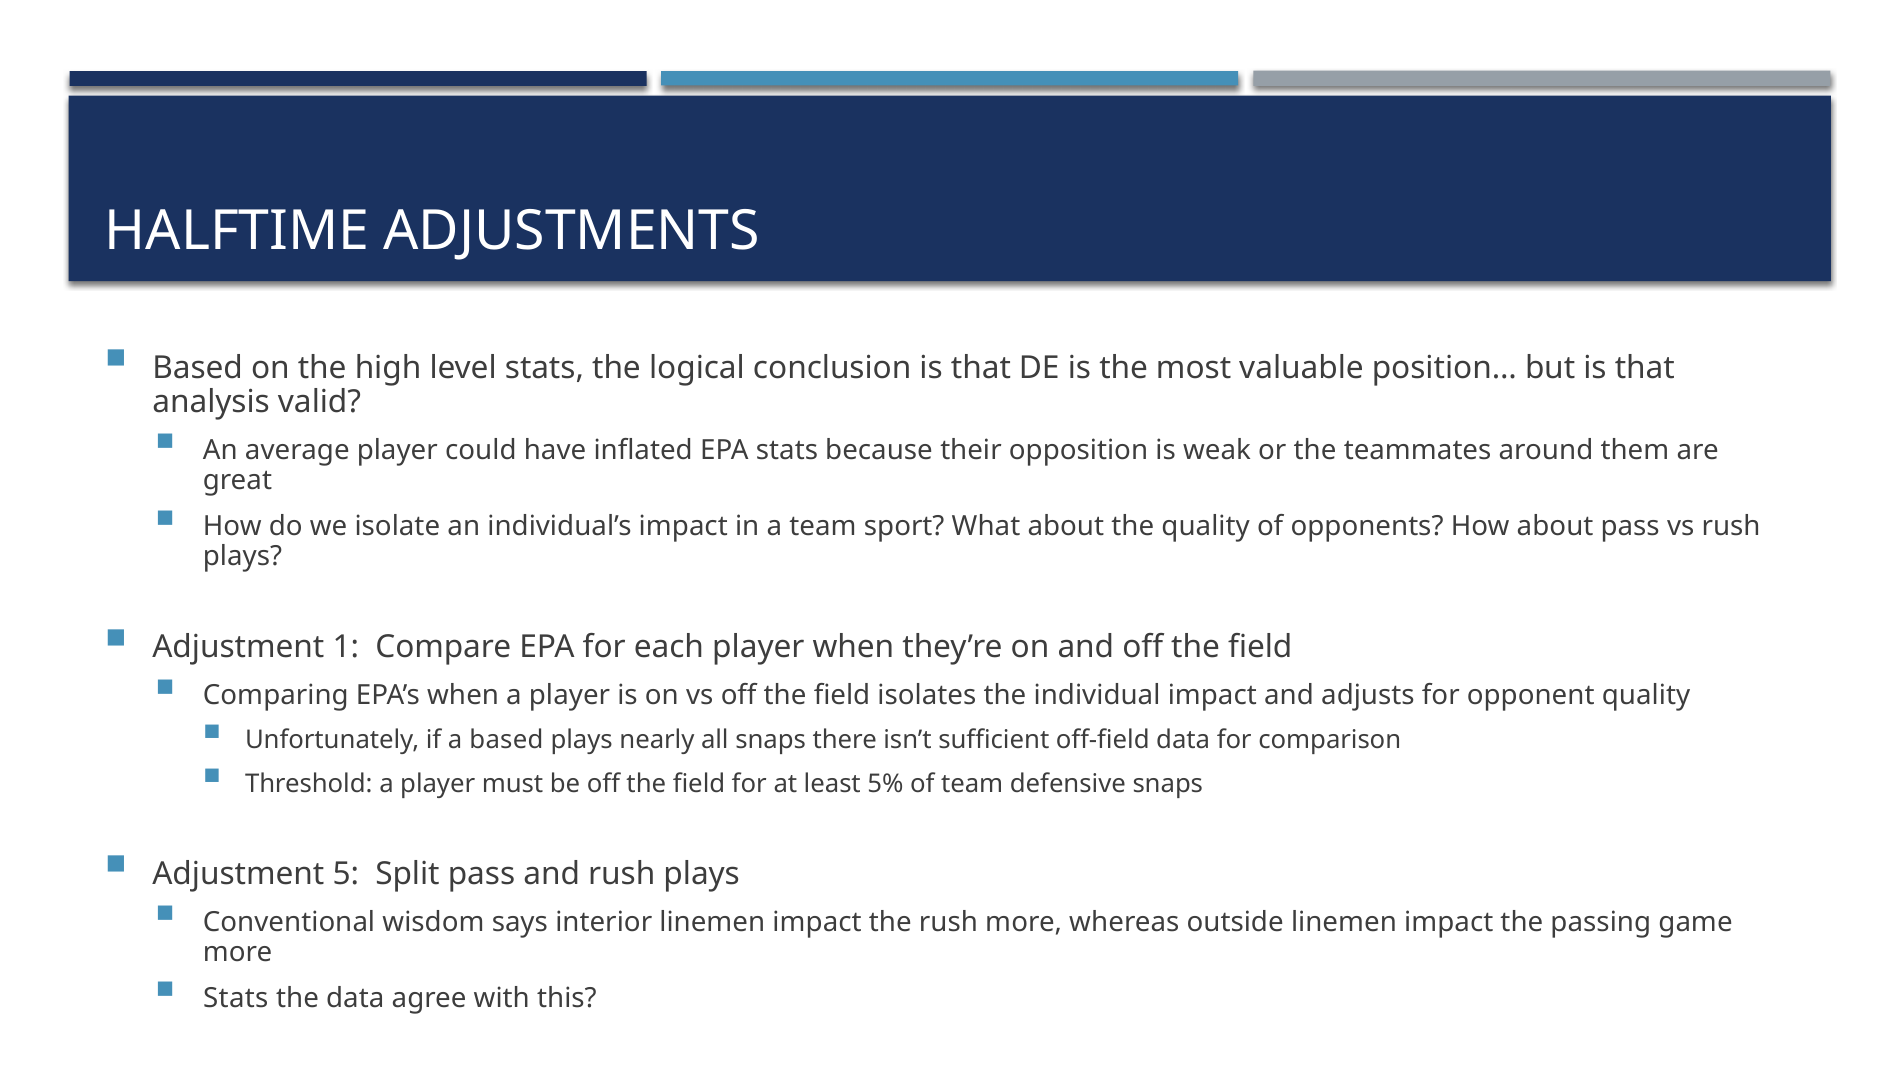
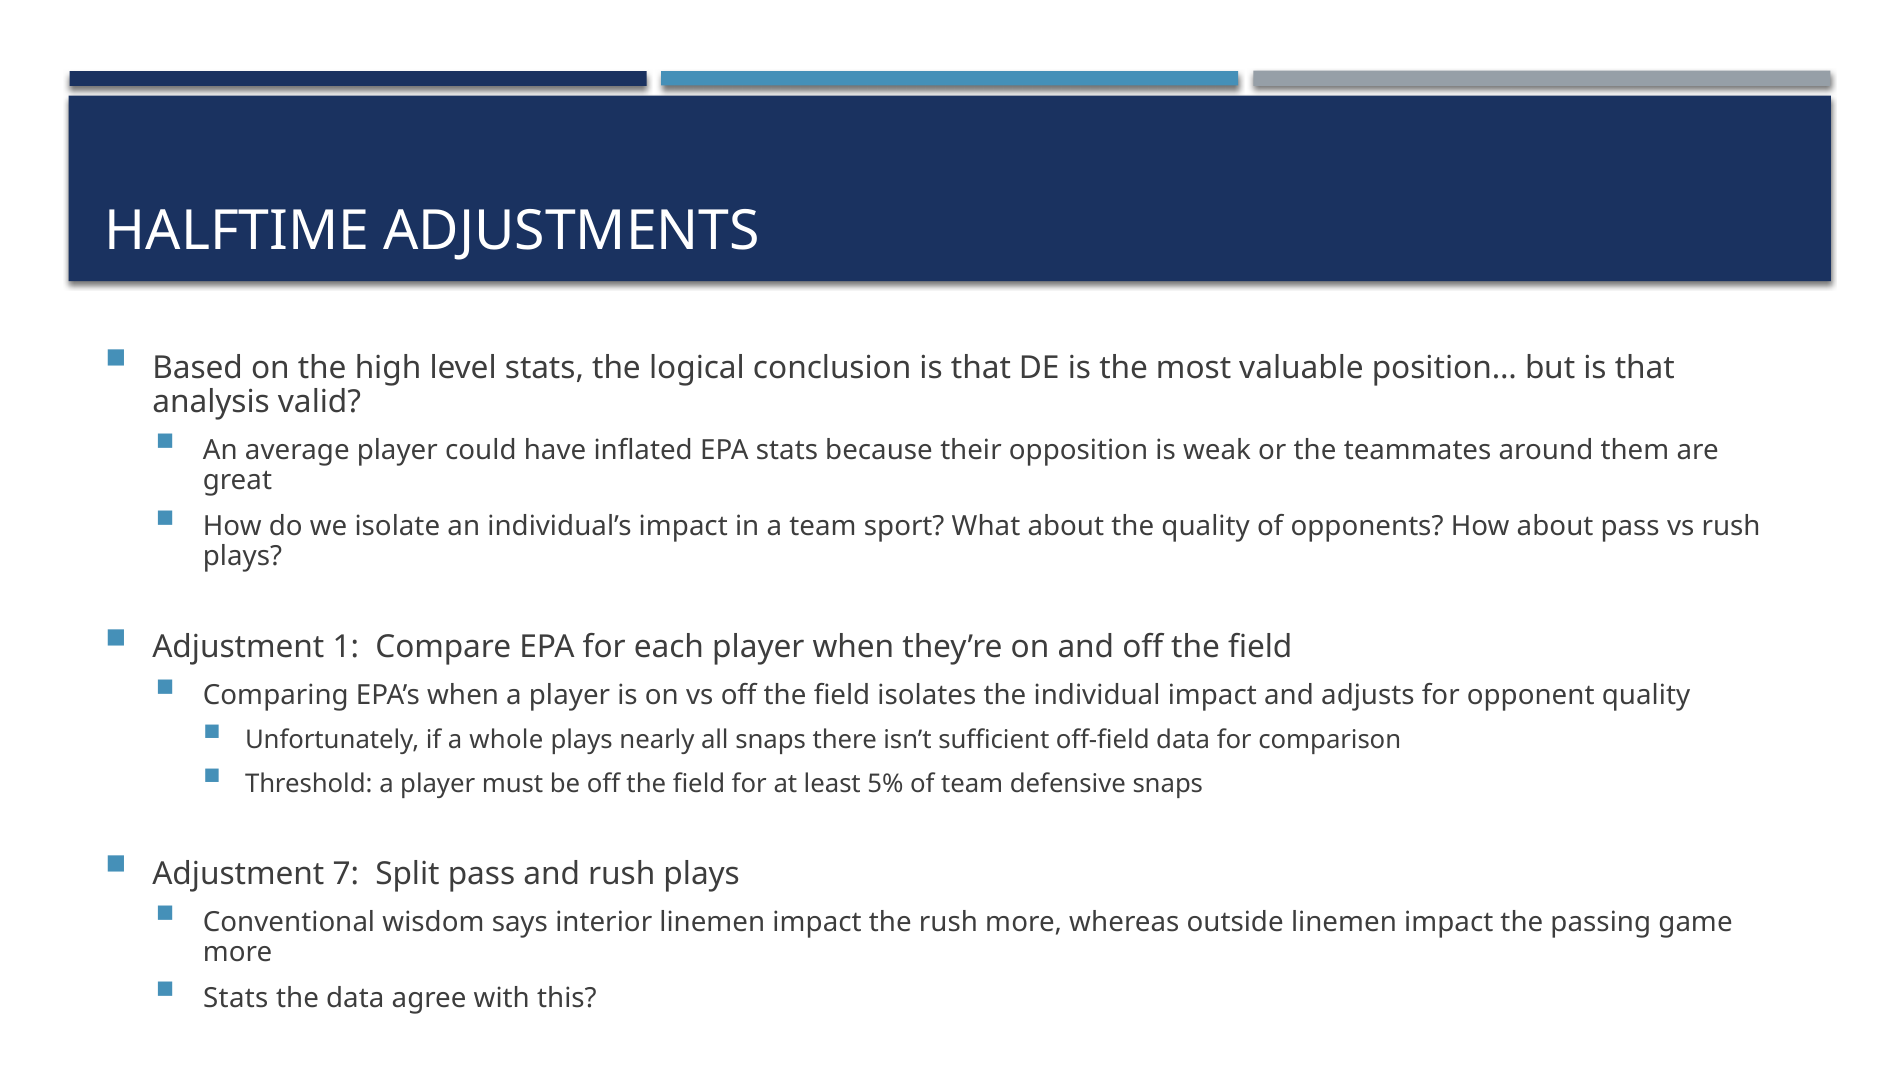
a based: based -> whole
5: 5 -> 7
